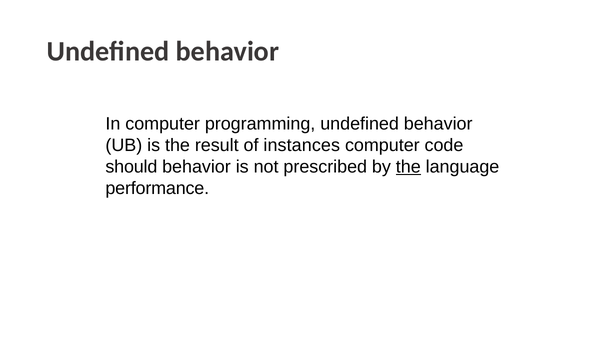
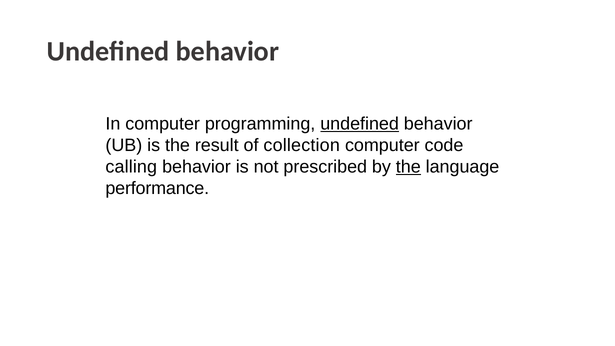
undefined at (360, 124) underline: none -> present
instances: instances -> collection
should: should -> calling
